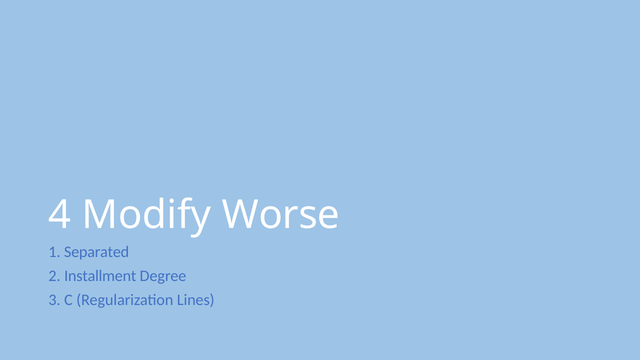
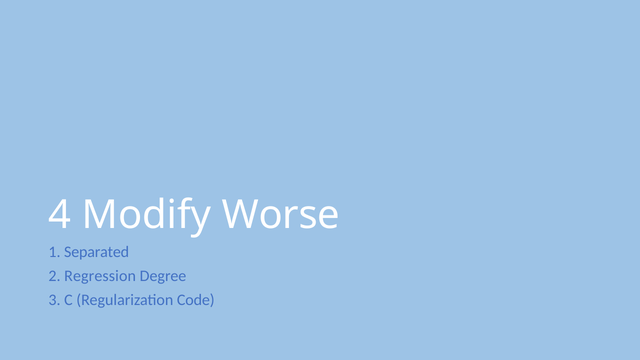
Installment: Installment -> Regression
Lines: Lines -> Code
